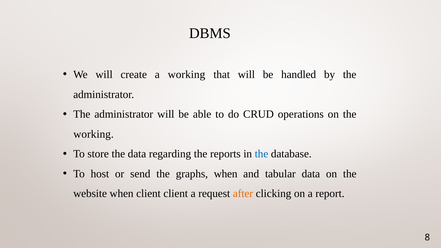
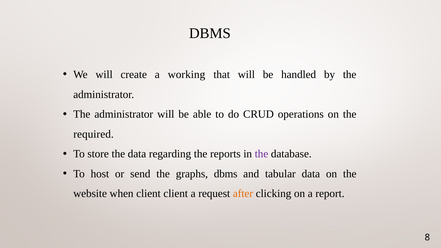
working at (94, 134): working -> required
the at (261, 154) colour: blue -> purple
graphs when: when -> dbms
